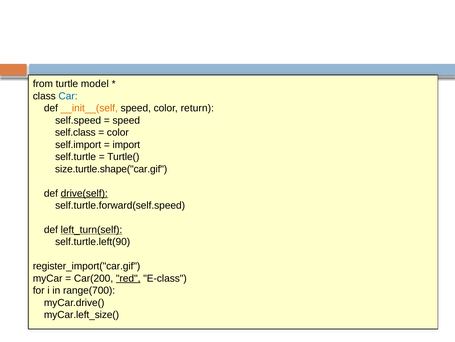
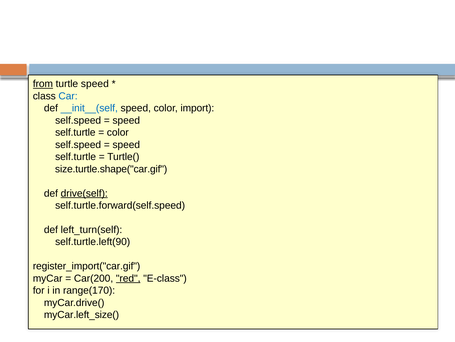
from underline: none -> present
turtle model: model -> speed
__init__(self colour: orange -> blue
return: return -> import
self.class at (75, 132): self.class -> self.turtle
self.import at (78, 144): self.import -> self.speed
import at (126, 144): import -> speed
left_turn(self underline: present -> none
range(700: range(700 -> range(170
